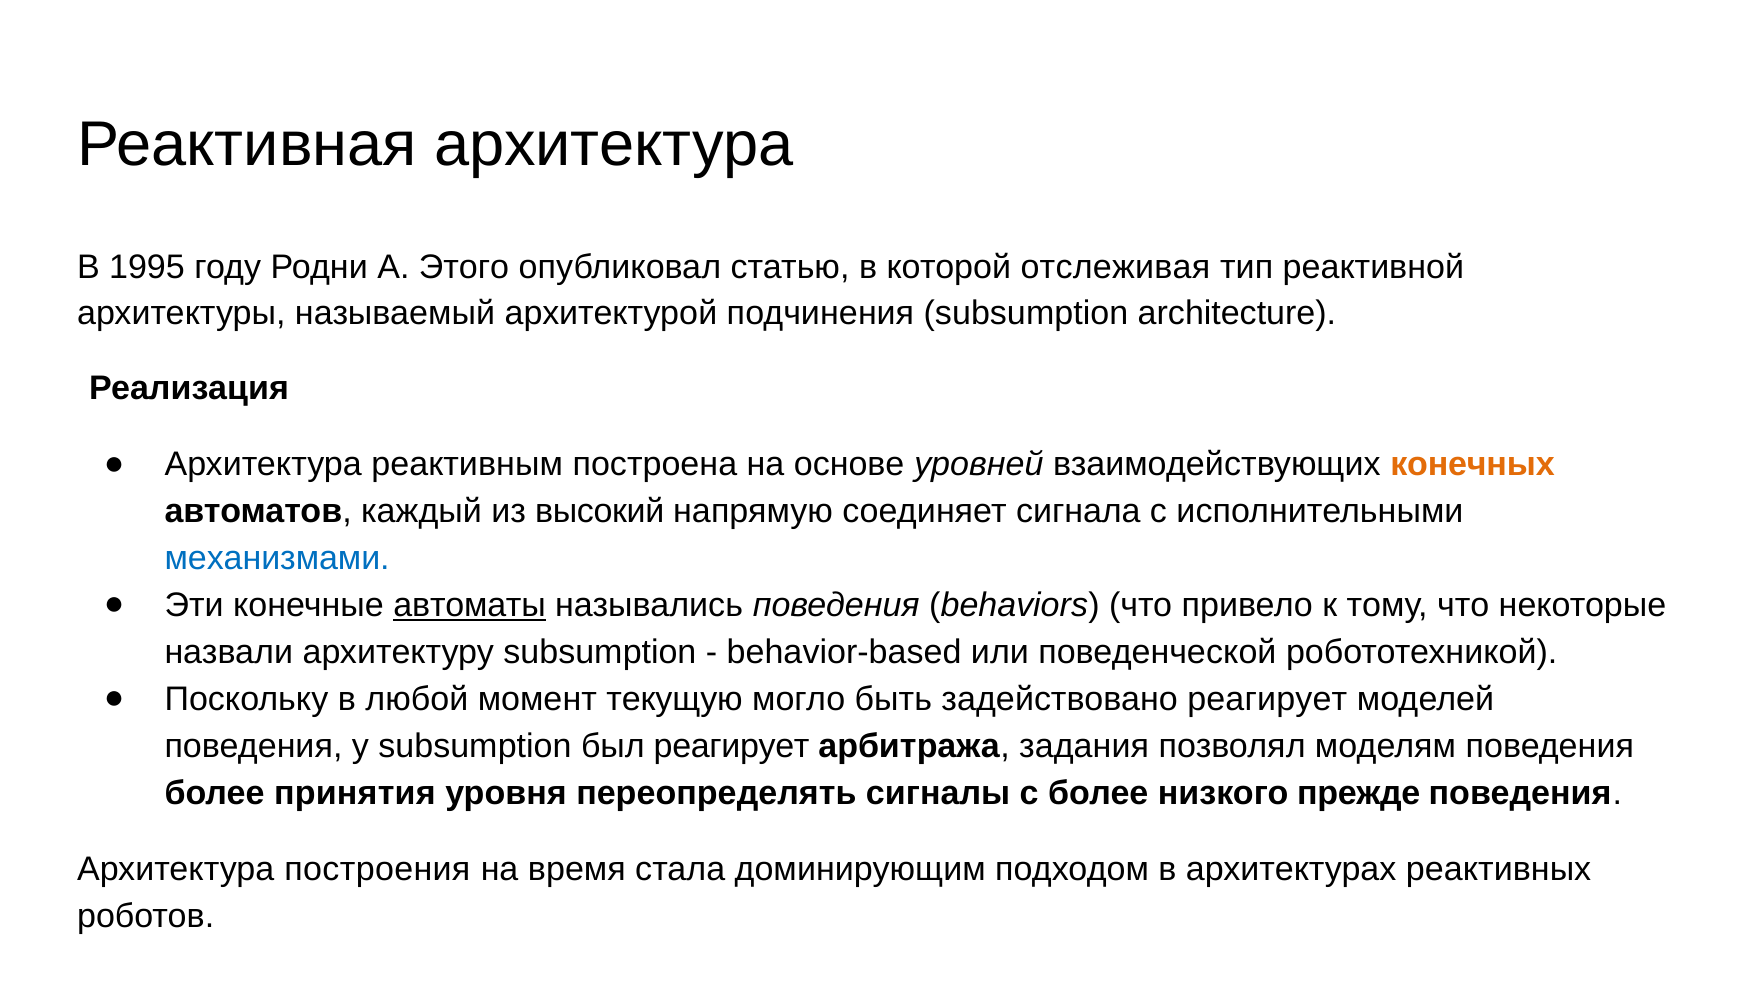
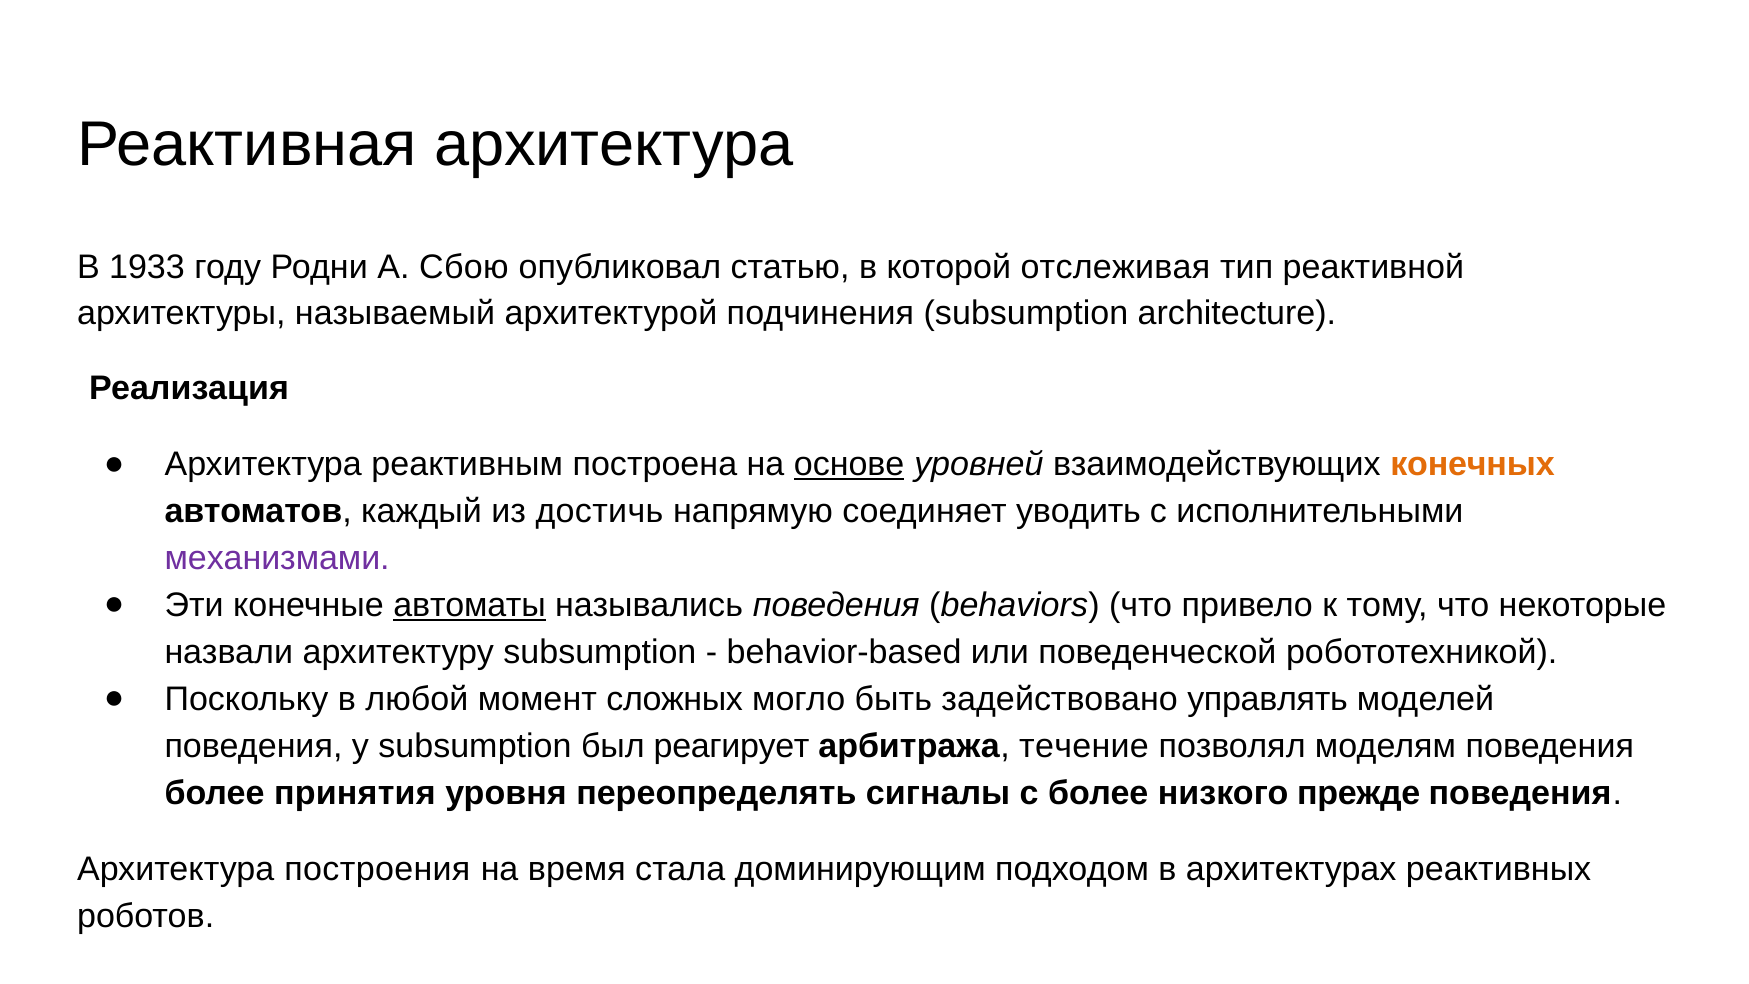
1995: 1995 -> 1933
Этого: Этого -> Сбою
основе underline: none -> present
высокий: высокий -> достичь
сигнала: сигнала -> уводить
механизмами colour: blue -> purple
текущую: текущую -> сложных
задействовано реагирует: реагирует -> управлять
задания: задания -> течение
